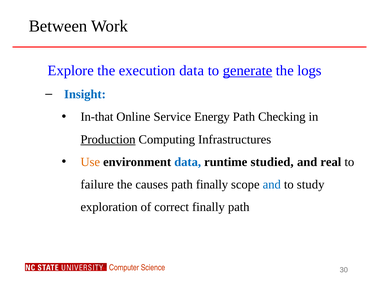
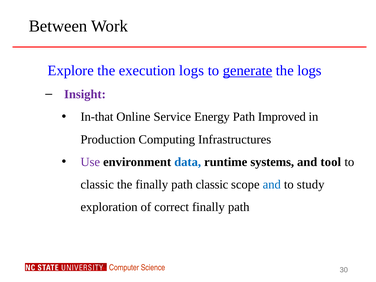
execution data: data -> logs
Insight colour: blue -> purple
Checking: Checking -> Improved
Production underline: present -> none
Use colour: orange -> purple
studied: studied -> systems
real: real -> tool
failure at (97, 185): failure -> classic
the causes: causes -> finally
path finally: finally -> classic
